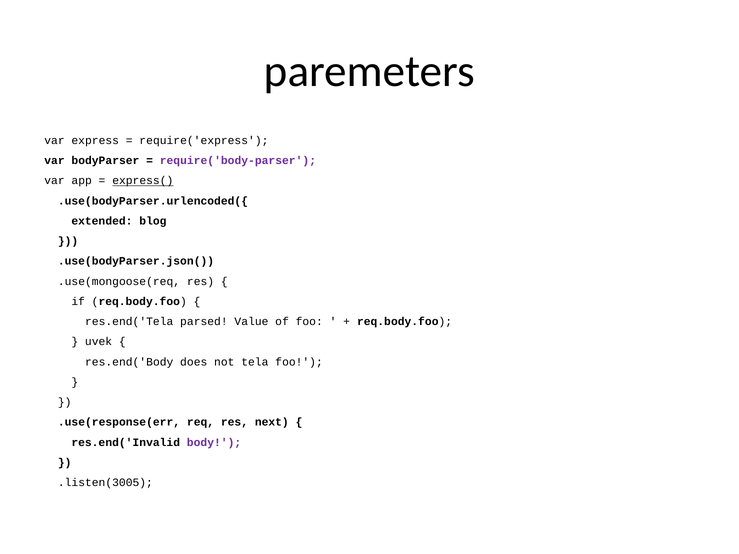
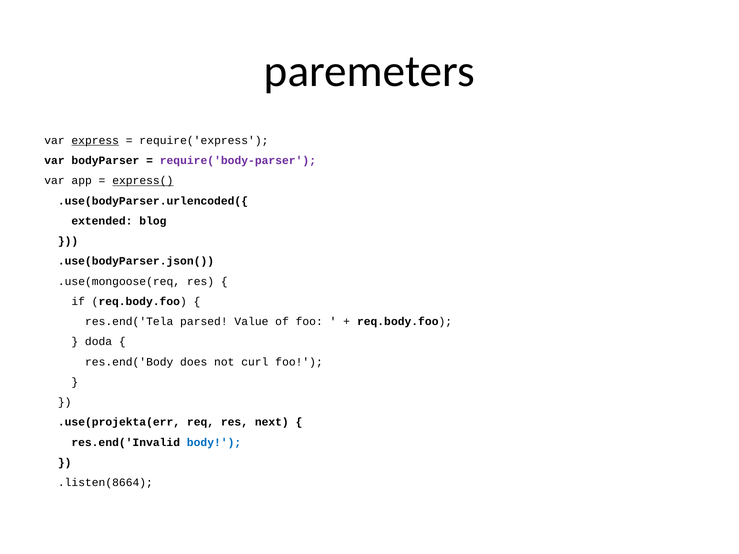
express underline: none -> present
uvek: uvek -> doda
tela: tela -> curl
.use(response(err: .use(response(err -> .use(projekta(err
body colour: purple -> blue
.listen(3005: .listen(3005 -> .listen(8664
